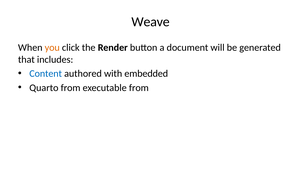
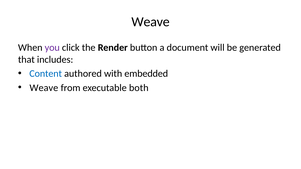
you colour: orange -> purple
Quarto at (44, 88): Quarto -> Weave
executable from: from -> both
